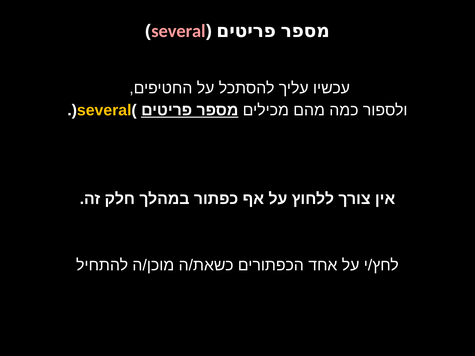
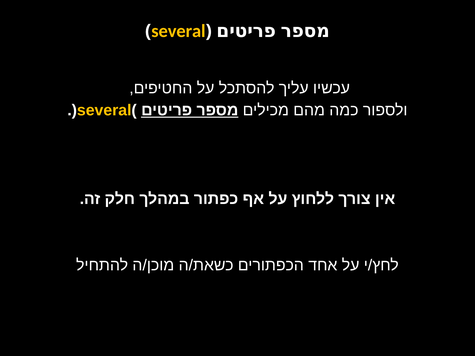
several at (178, 31) colour: pink -> yellow
